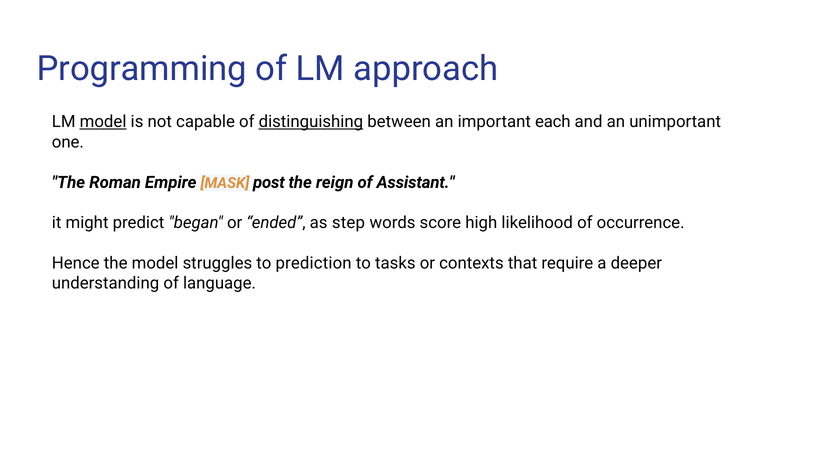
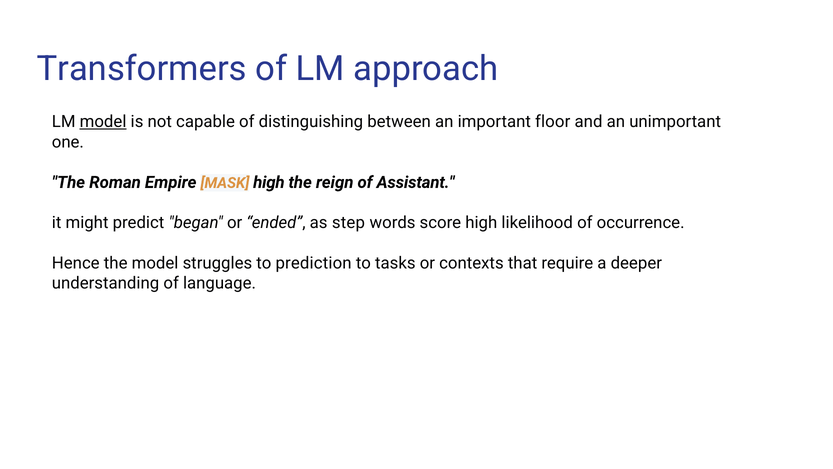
Programming: Programming -> Transformers
distinguishing underline: present -> none
each: each -> floor
MASK post: post -> high
